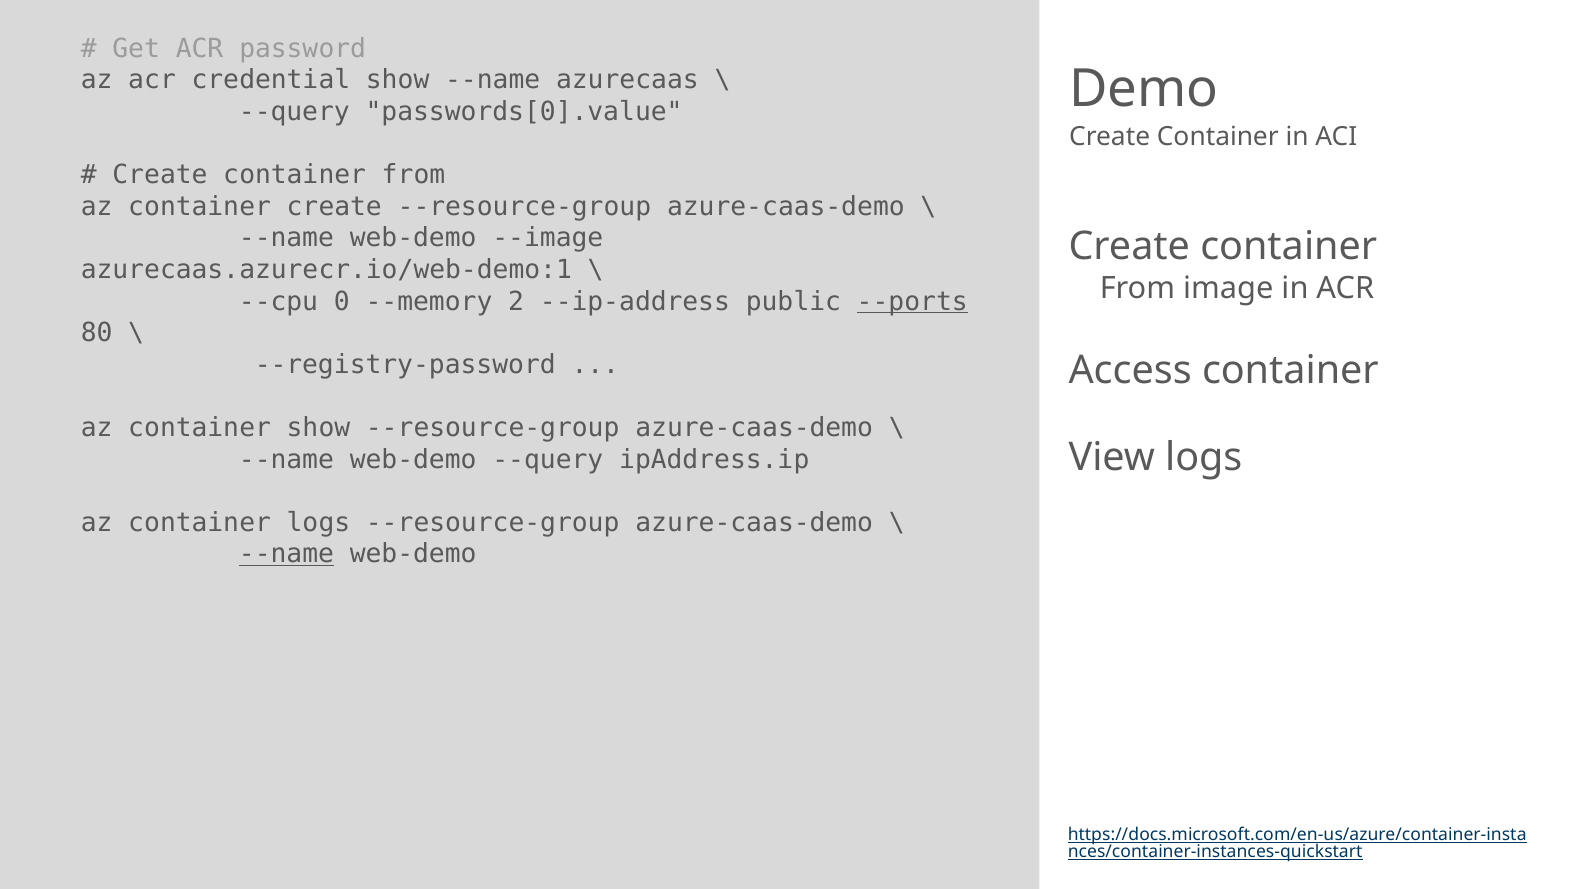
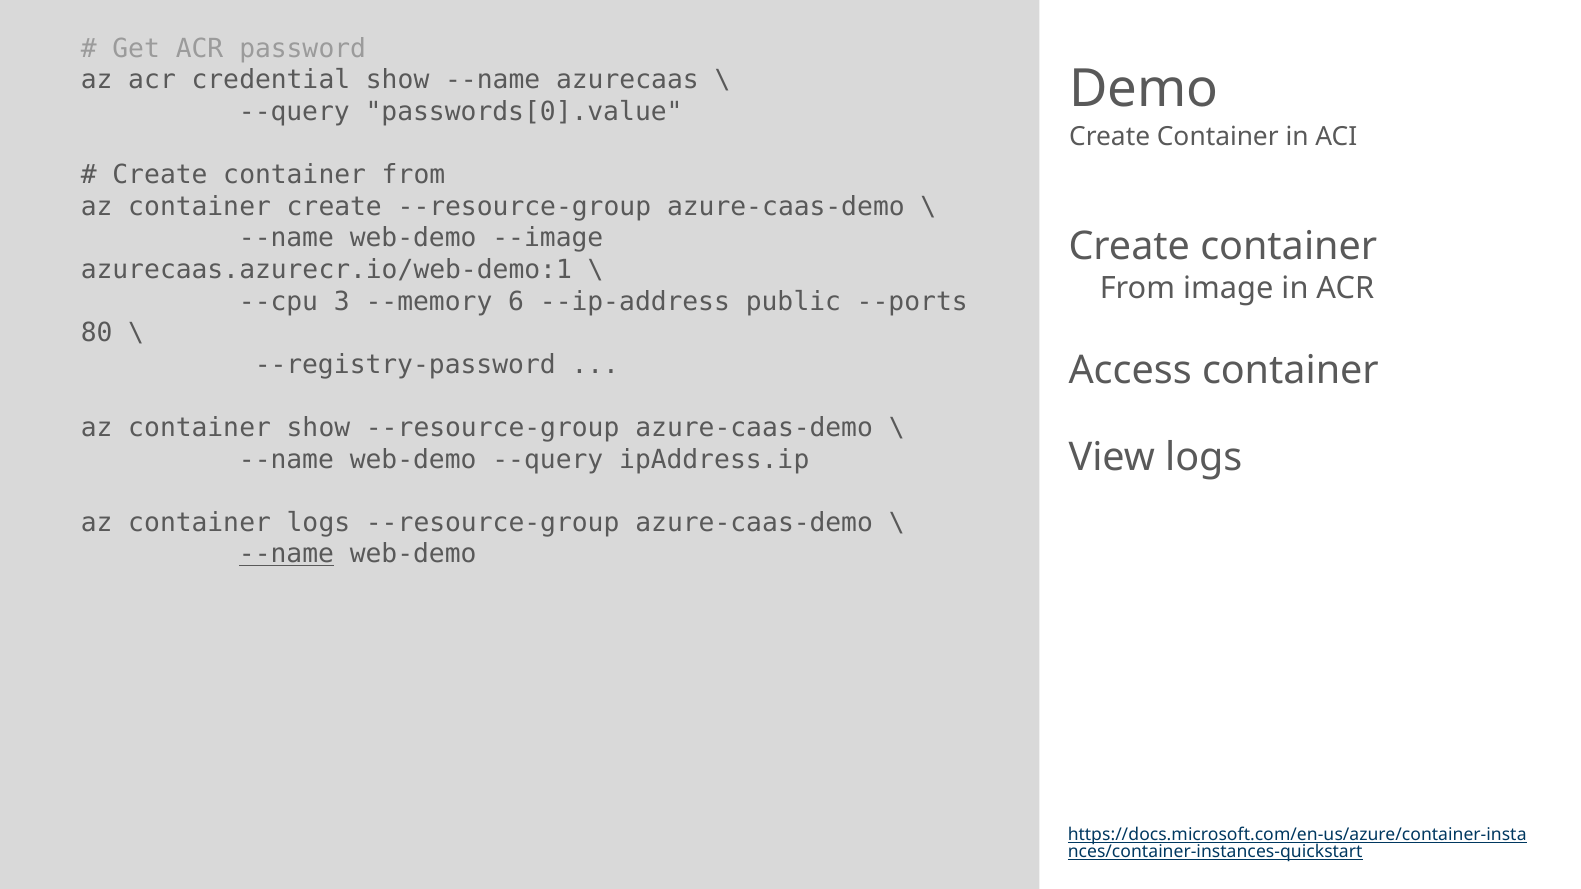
0: 0 -> 3
2: 2 -> 6
--ports underline: present -> none
